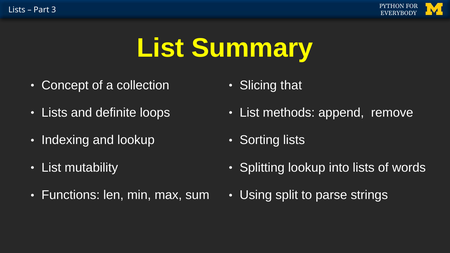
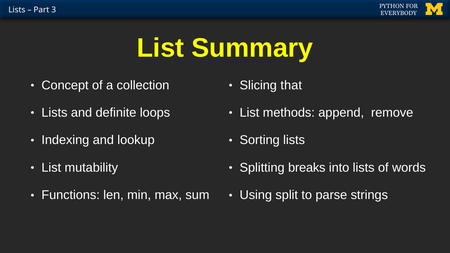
Splitting lookup: lookup -> breaks
